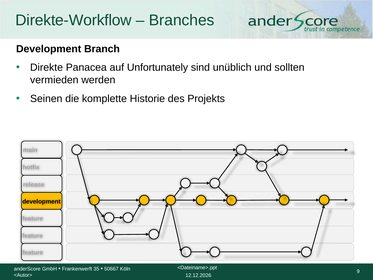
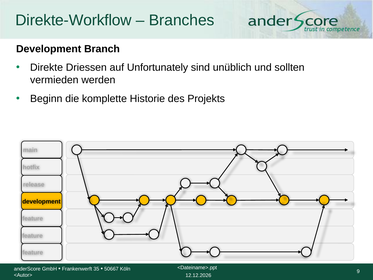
Panacea: Panacea -> Driessen
Seinen: Seinen -> Beginn
